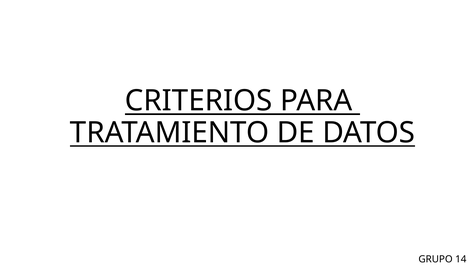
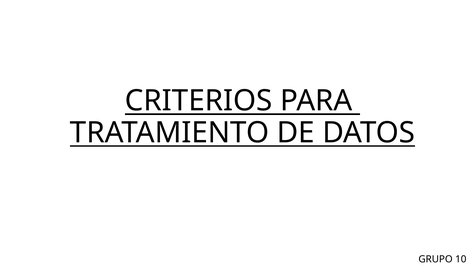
14: 14 -> 10
